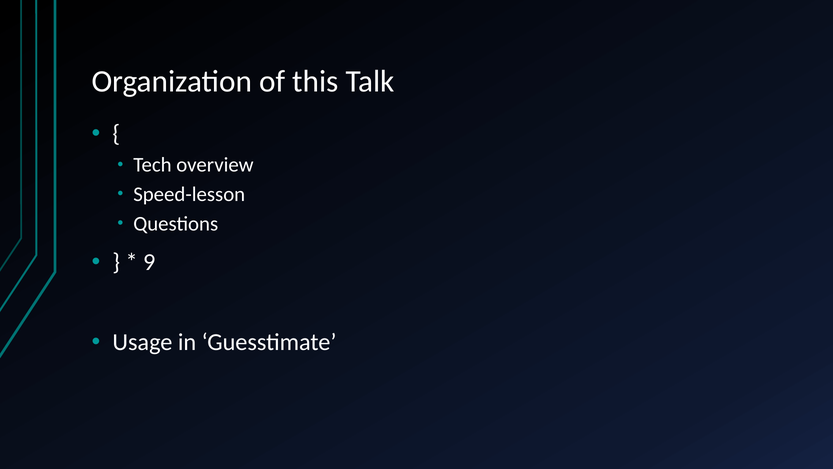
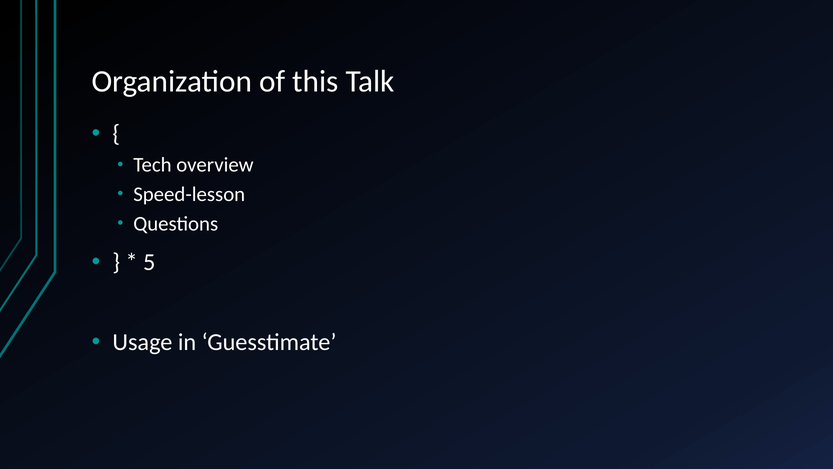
9: 9 -> 5
